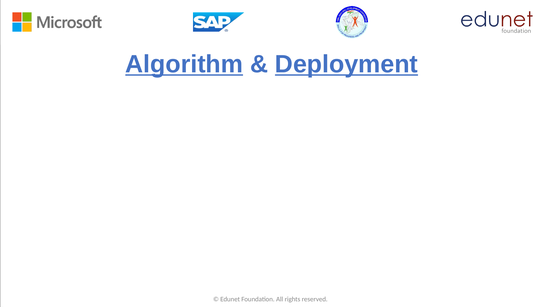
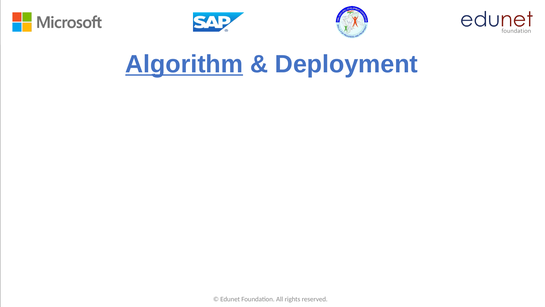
Deployment underline: present -> none
